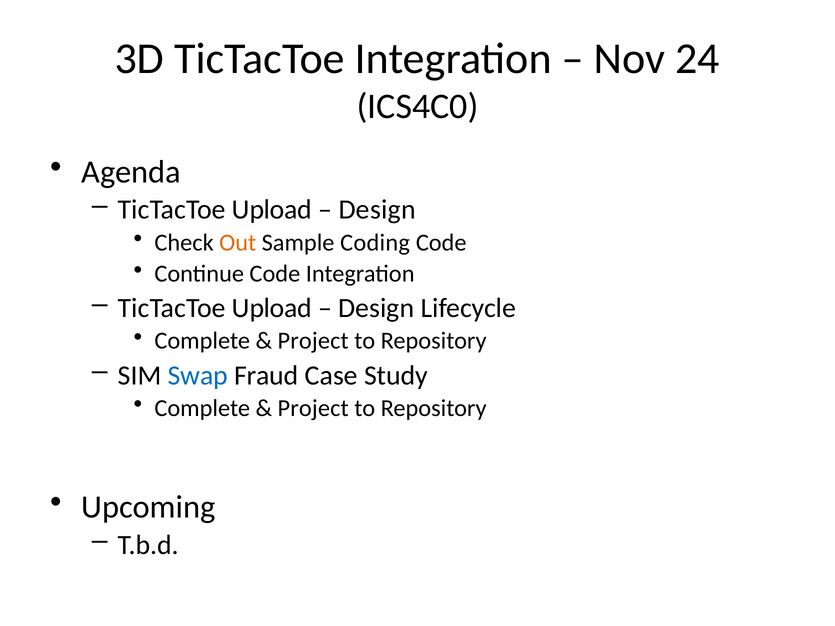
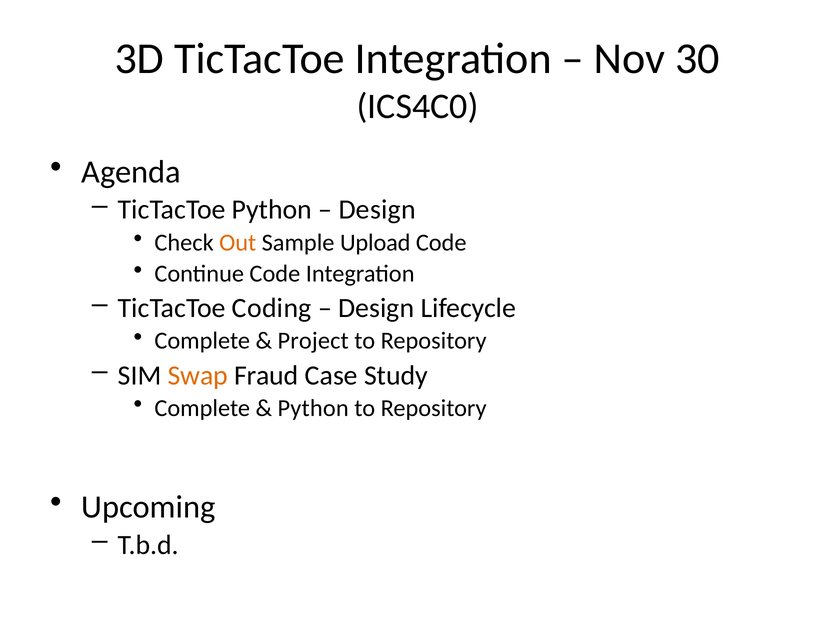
24: 24 -> 30
Upload at (272, 210): Upload -> Python
Coding: Coding -> Upload
Upload at (272, 308): Upload -> Coding
Swap colour: blue -> orange
Project at (313, 408): Project -> Python
